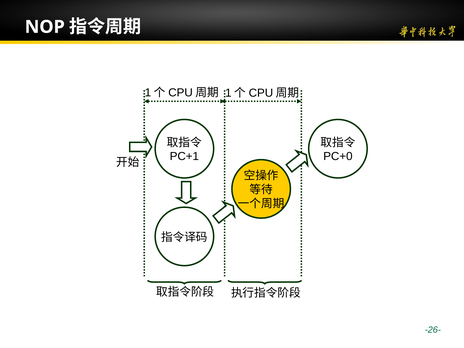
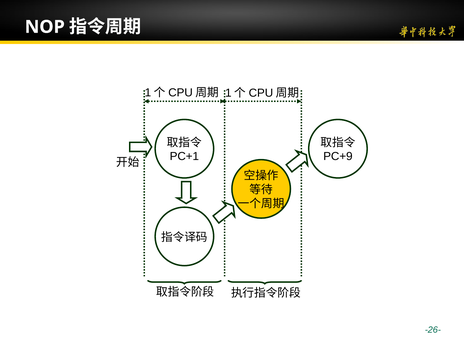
PC+0: PC+0 -> PC+9
